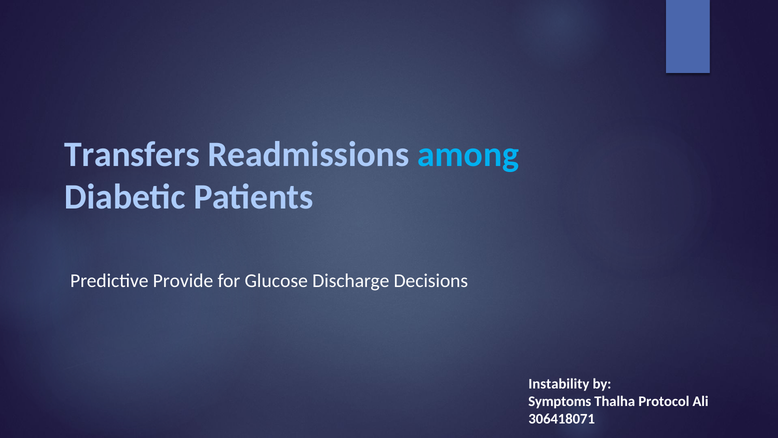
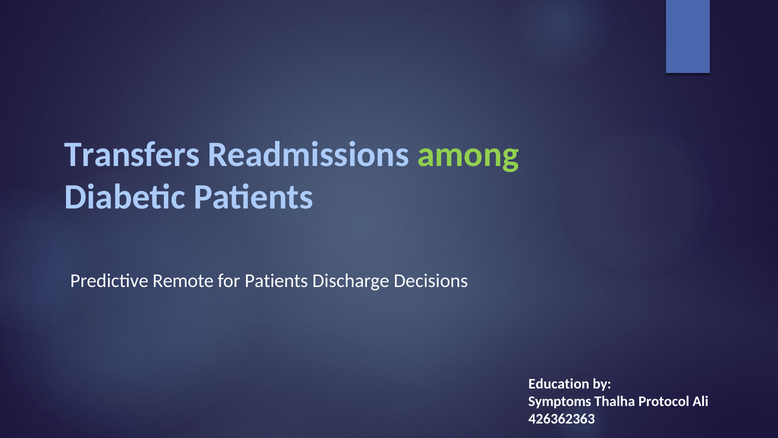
among colour: light blue -> light green
Provide: Provide -> Remote
for Glucose: Glucose -> Patients
Instability: Instability -> Education
306418071: 306418071 -> 426362363
